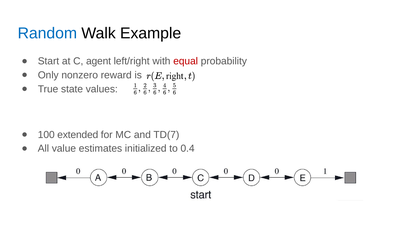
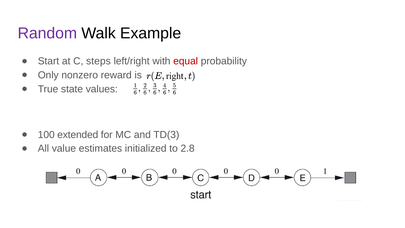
Random colour: blue -> purple
agent: agent -> steps
TD(7: TD(7 -> TD(3
0.4: 0.4 -> 2.8
